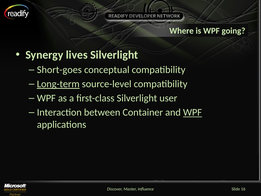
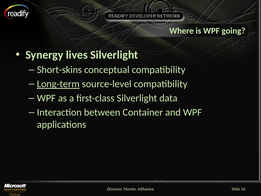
Short-goes: Short-goes -> Short-skins
user: user -> data
WPF at (192, 112) underline: present -> none
